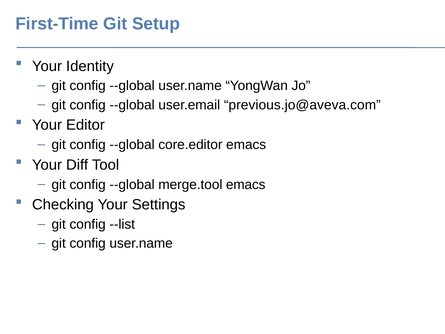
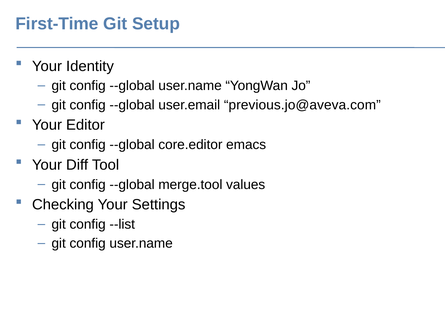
merge.tool emacs: emacs -> values
